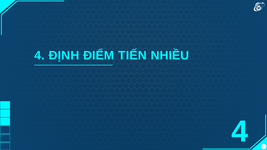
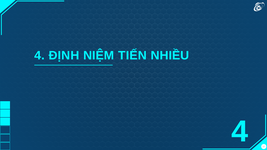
ĐIỂM: ĐIỂM -> NIỆM
